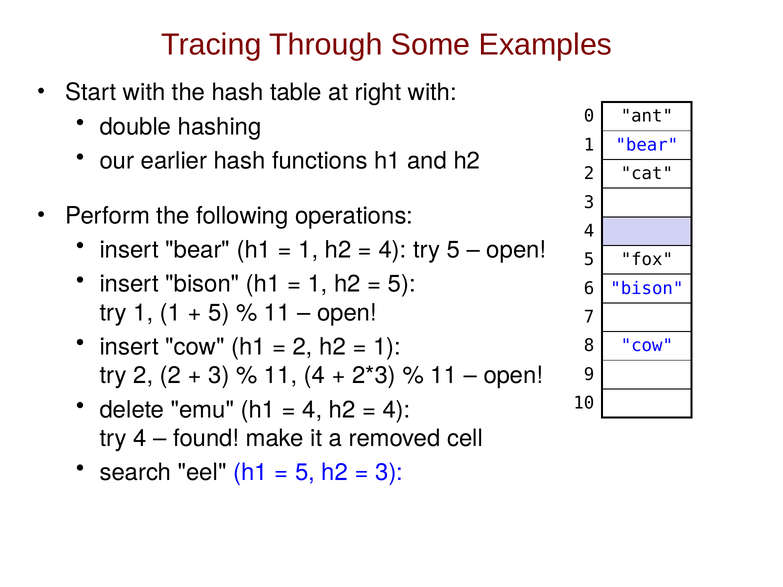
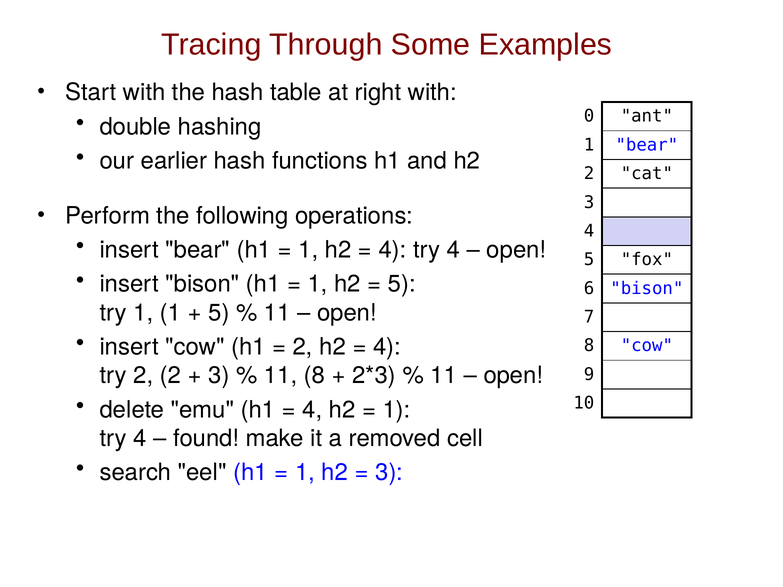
4 try 5: 5 -> 4
1 at (387, 347): 1 -> 4
11 4: 4 -> 8
4 at (397, 410): 4 -> 1
5 at (305, 473): 5 -> 1
